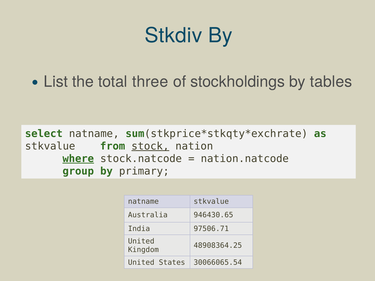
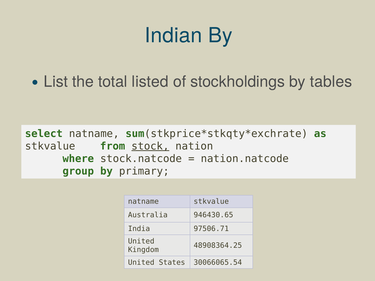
Stkdiv: Stkdiv -> Indian
three: three -> listed
where underline: present -> none
